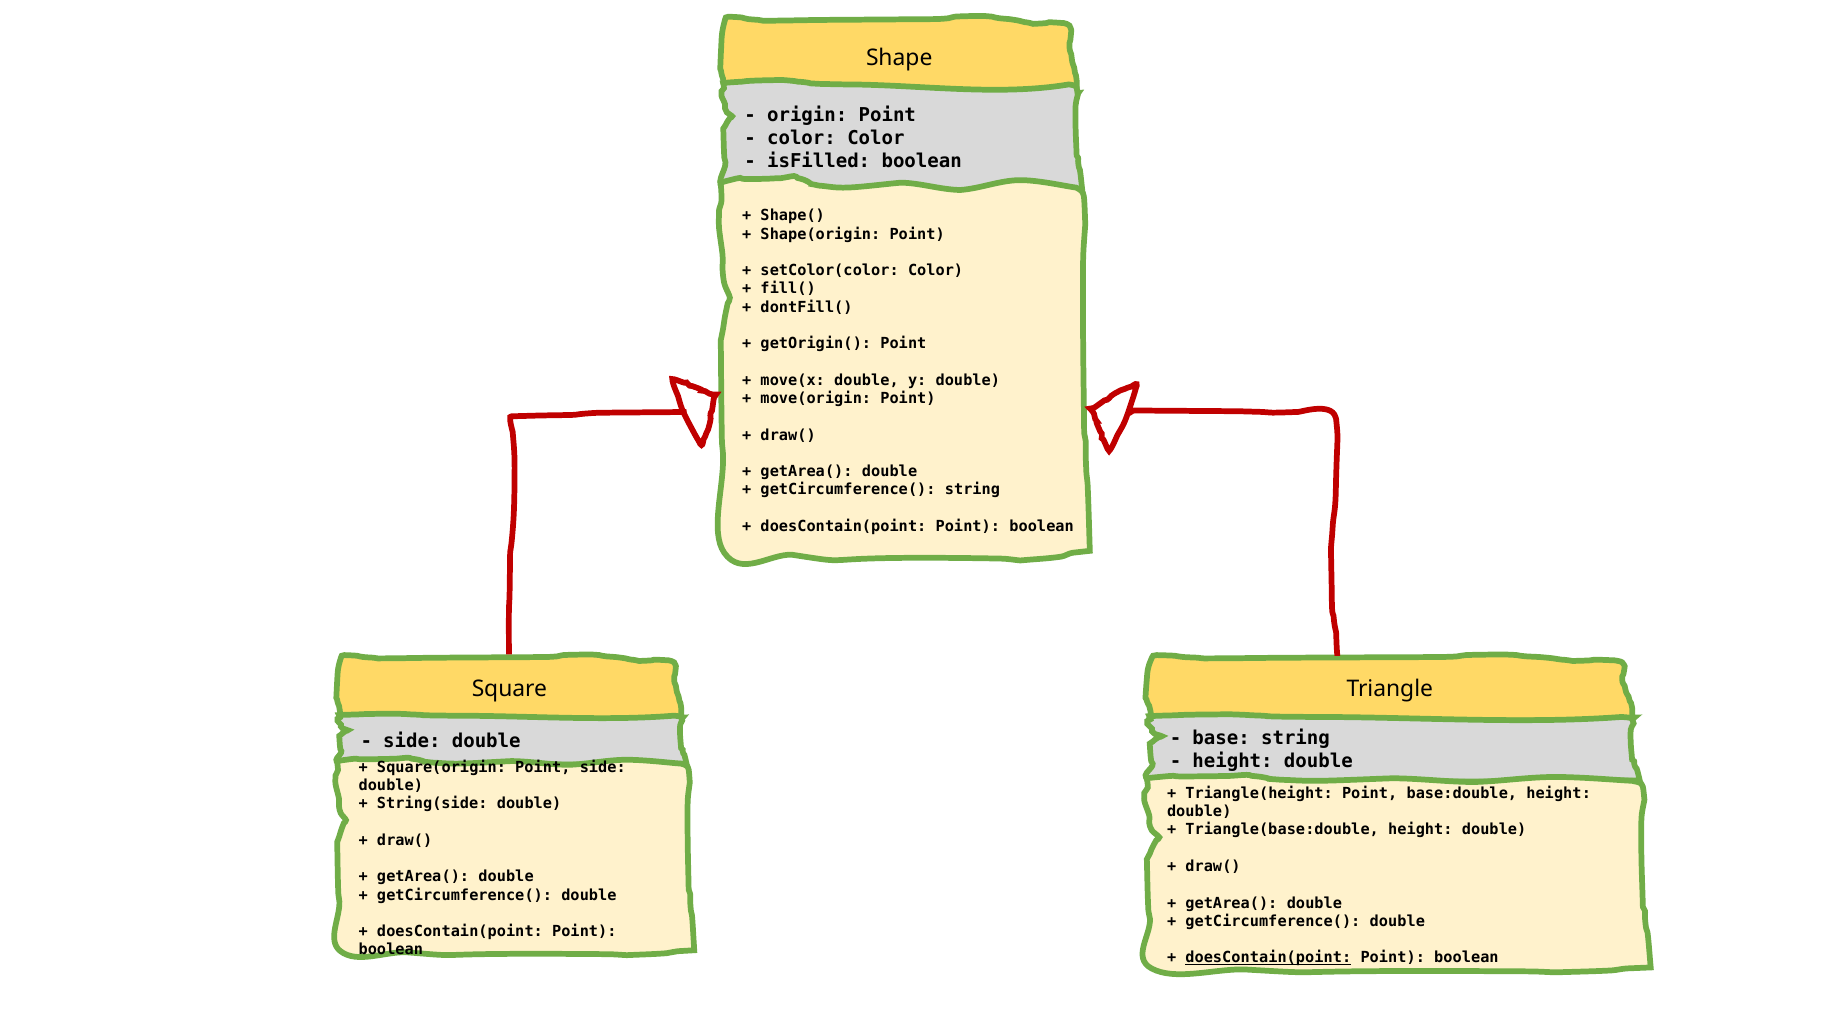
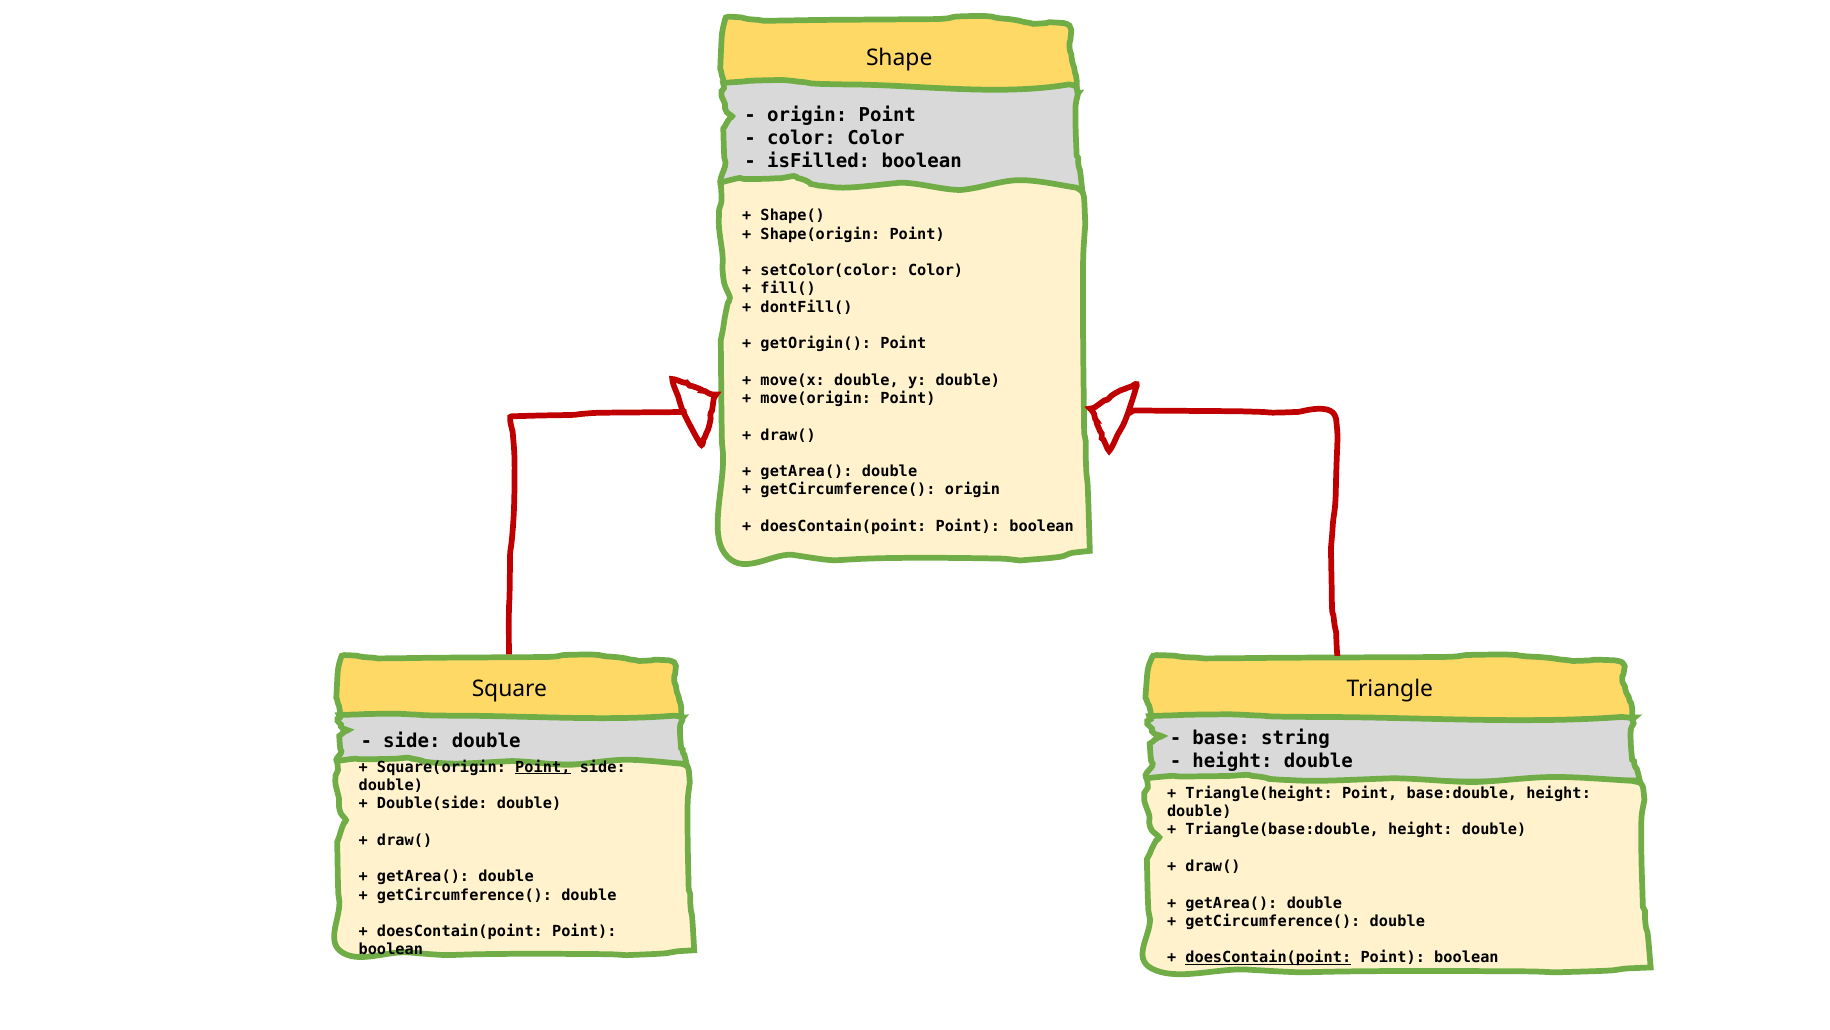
getCircumference( string: string -> origin
Point at (543, 767) underline: none -> present
String(side: String(side -> Double(side
